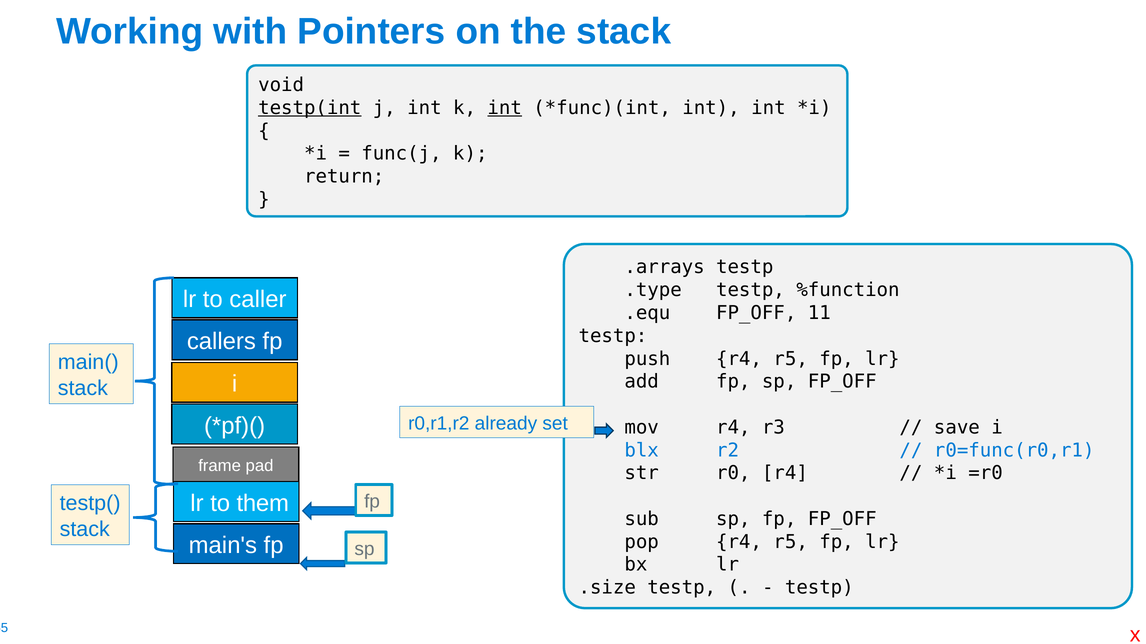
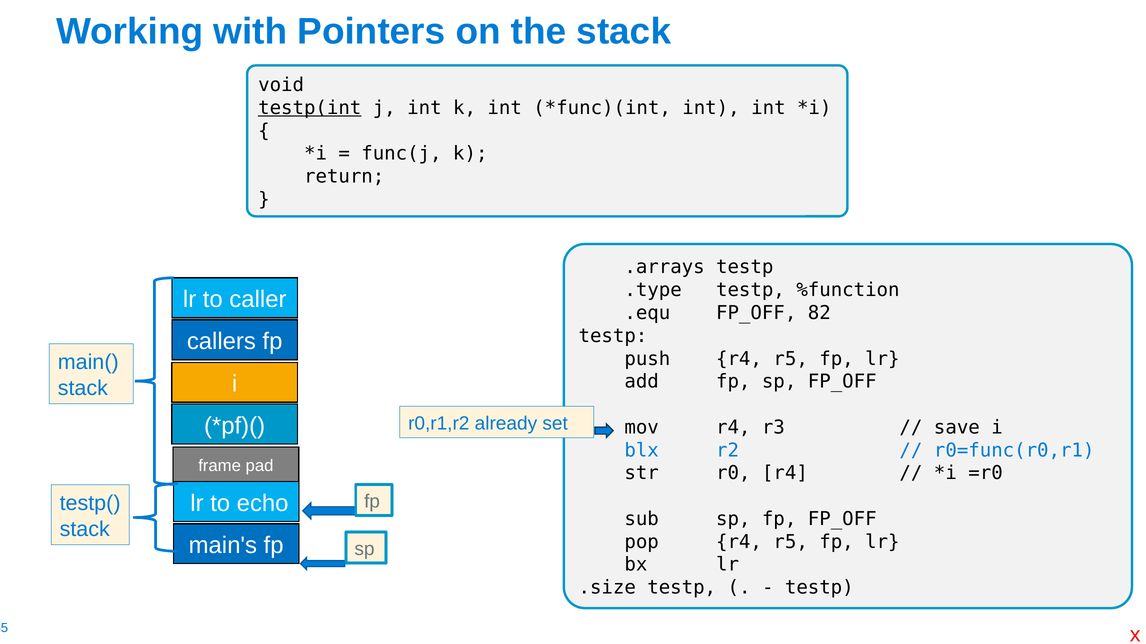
int at (505, 108) underline: present -> none
11: 11 -> 82
them: them -> echo
